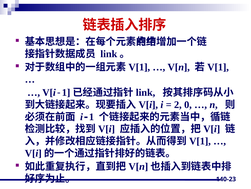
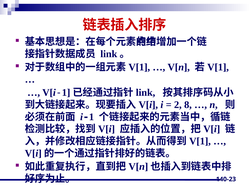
0: 0 -> 8
